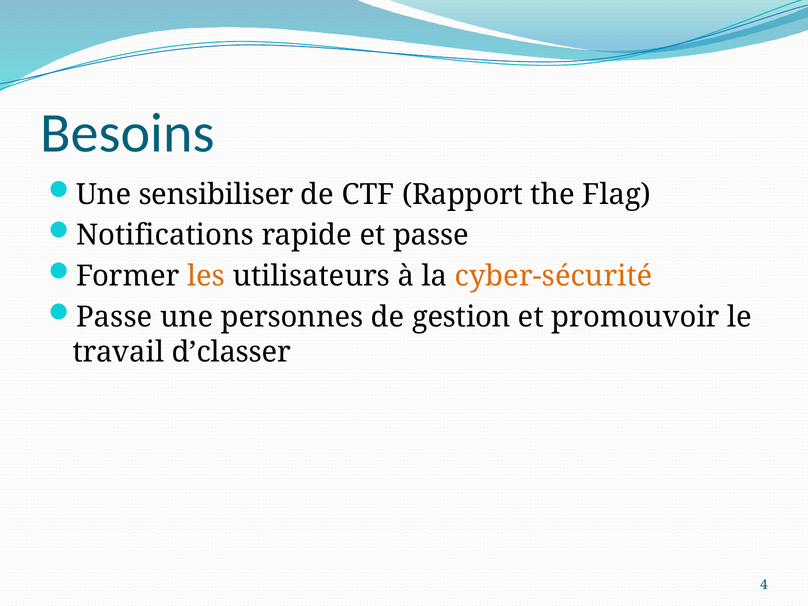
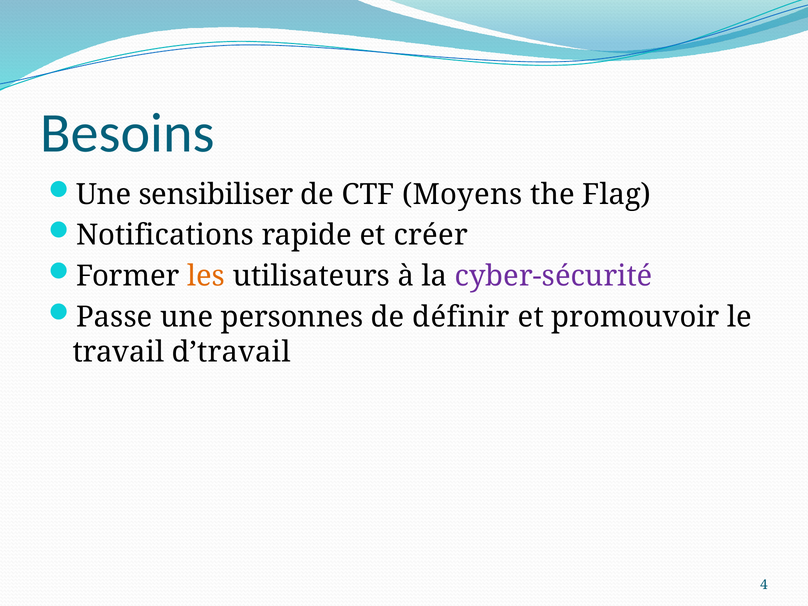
Rapport: Rapport -> Moyens
et passe: passe -> créer
cyber-sécurité colour: orange -> purple
gestion: gestion -> définir
d’classer: d’classer -> d’travail
